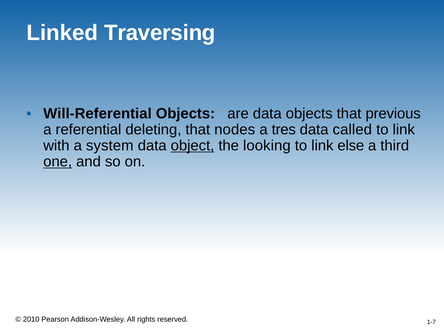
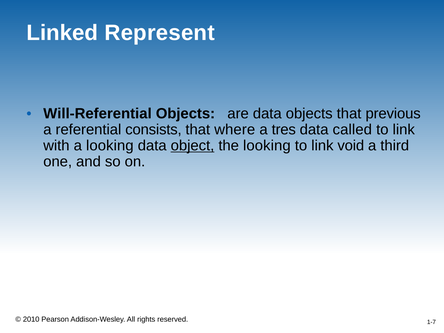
Traversing: Traversing -> Represent
deleting: deleting -> consists
nodes: nodes -> where
a system: system -> looking
else: else -> void
one underline: present -> none
